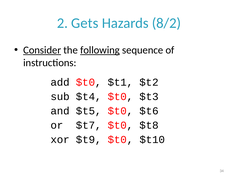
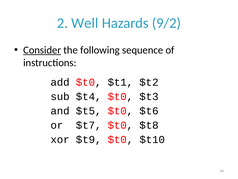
Gets: Gets -> Well
8/2: 8/2 -> 9/2
following underline: present -> none
